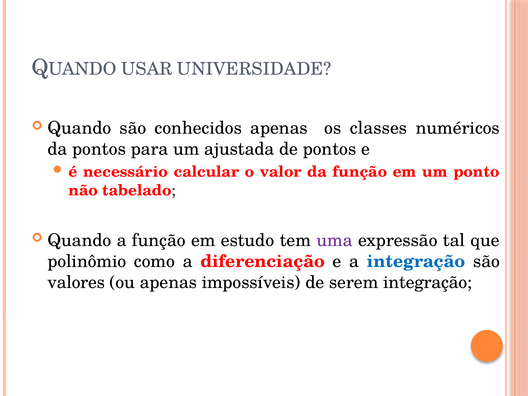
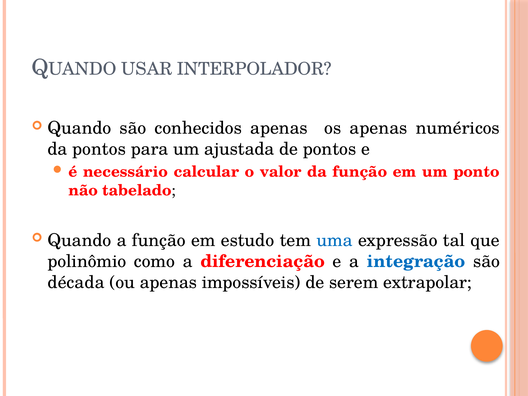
UNIVERSIDADE: UNIVERSIDADE -> INTERPOLADOR
os classes: classes -> apenas
uma colour: purple -> blue
valores: valores -> década
serem integração: integração -> extrapolar
